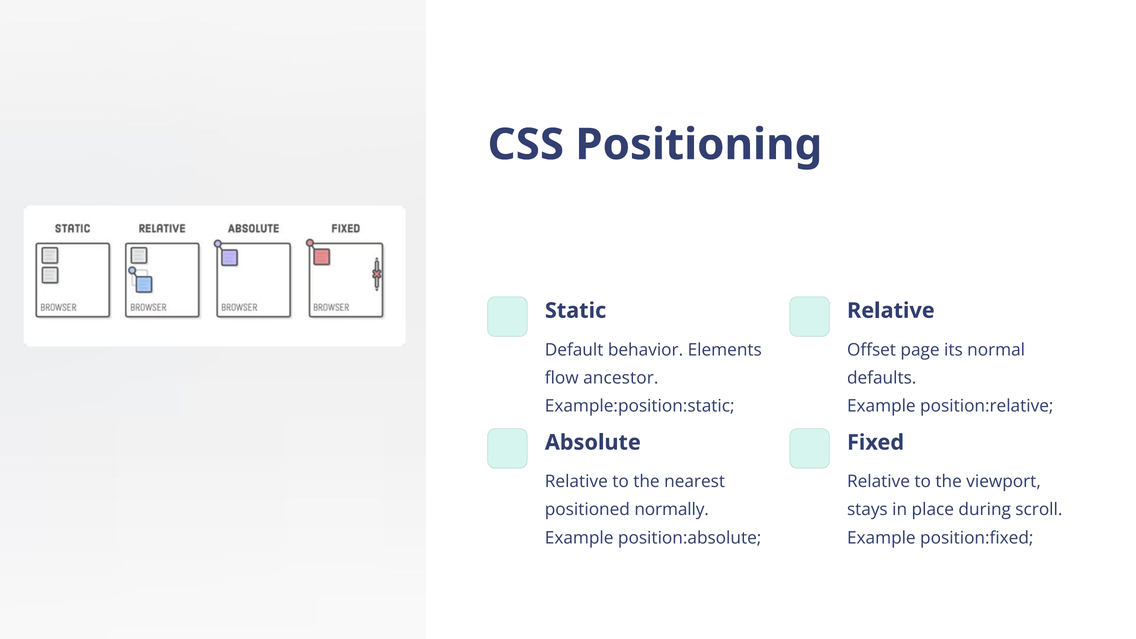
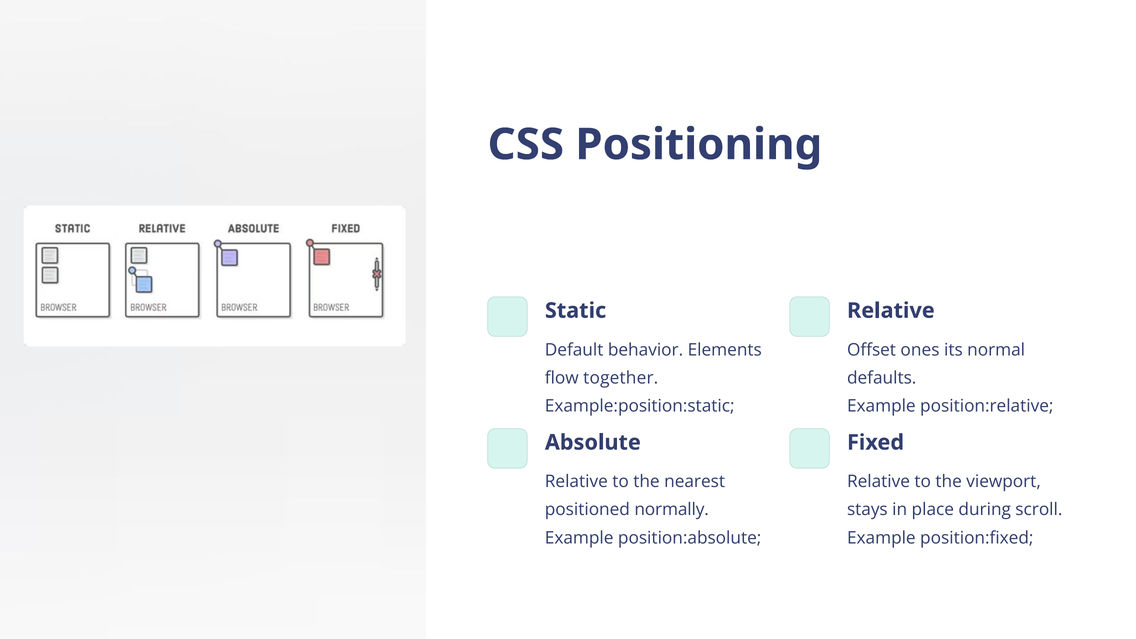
page: page -> ones
ancestor: ancestor -> together
